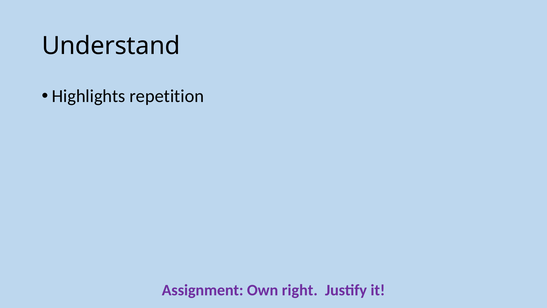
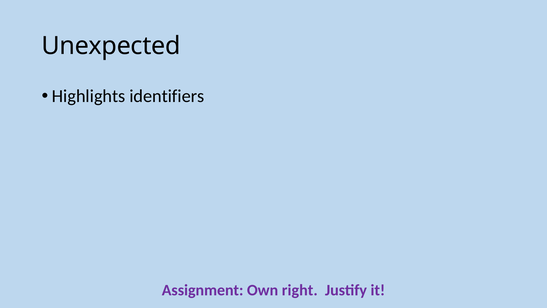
Understand: Understand -> Unexpected
repetition: repetition -> identifiers
